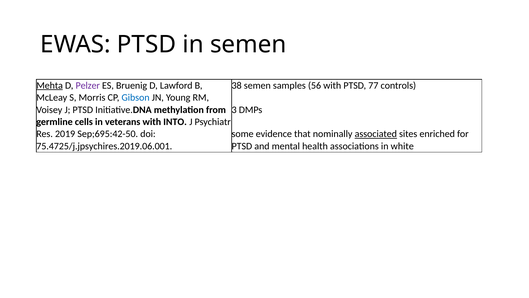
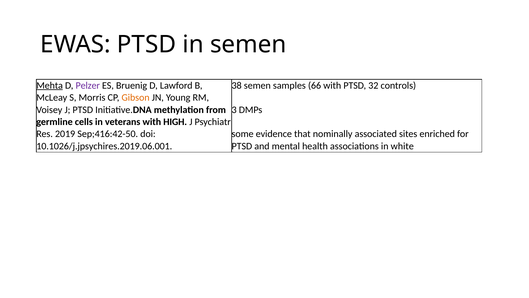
56: 56 -> 66
77: 77 -> 32
Gibson colour: blue -> orange
INTO: INTO -> HIGH
Sep;695:42-50: Sep;695:42-50 -> Sep;416:42-50
associated underline: present -> none
75.4725/j.jpsychires.2019.06.001: 75.4725/j.jpsychires.2019.06.001 -> 10.1026/j.jpsychires.2019.06.001
